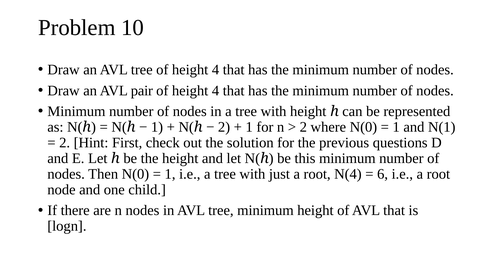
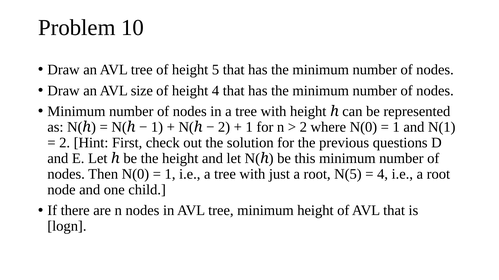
tree of height 4: 4 -> 5
pair: pair -> size
N(4: N(4 -> N(5
6 at (383, 174): 6 -> 4
